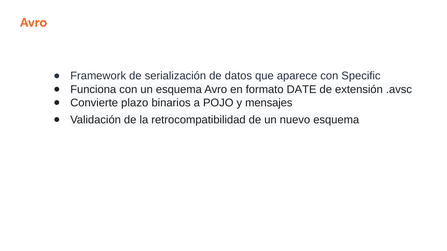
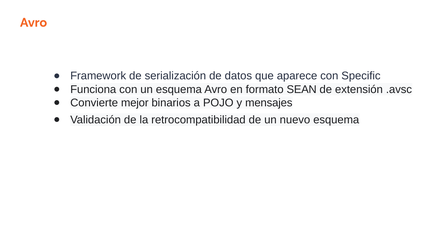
DATE: DATE -> SEAN
plazo: plazo -> mejor
